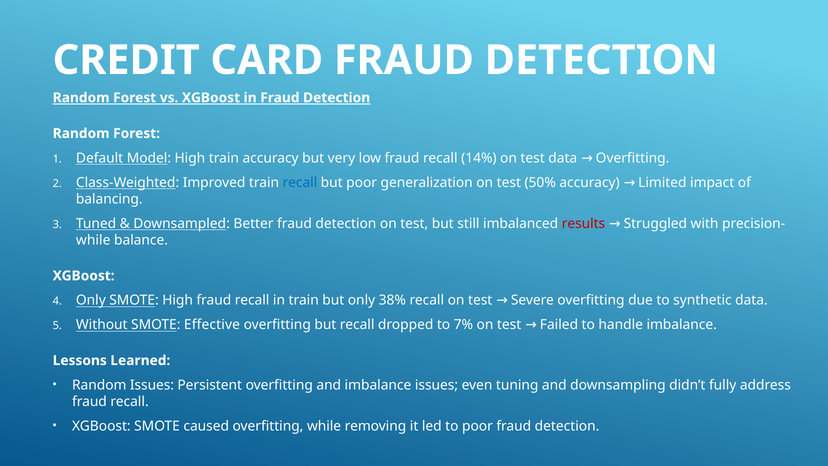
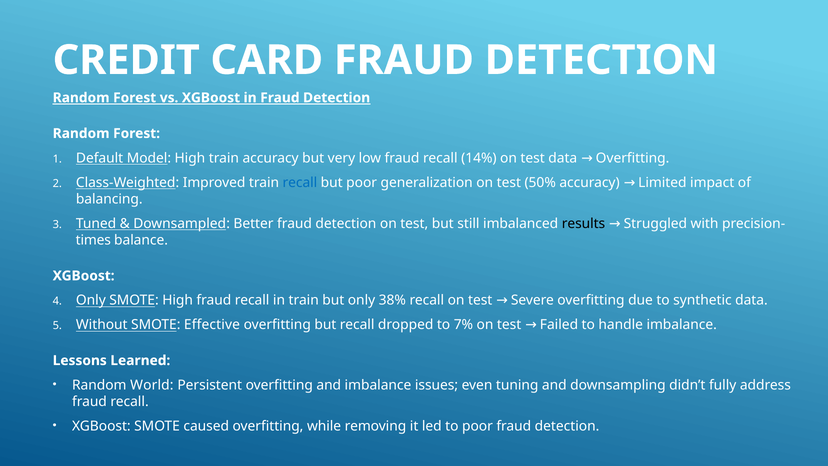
results colour: red -> black
while at (93, 240): while -> times
Random Issues: Issues -> World
